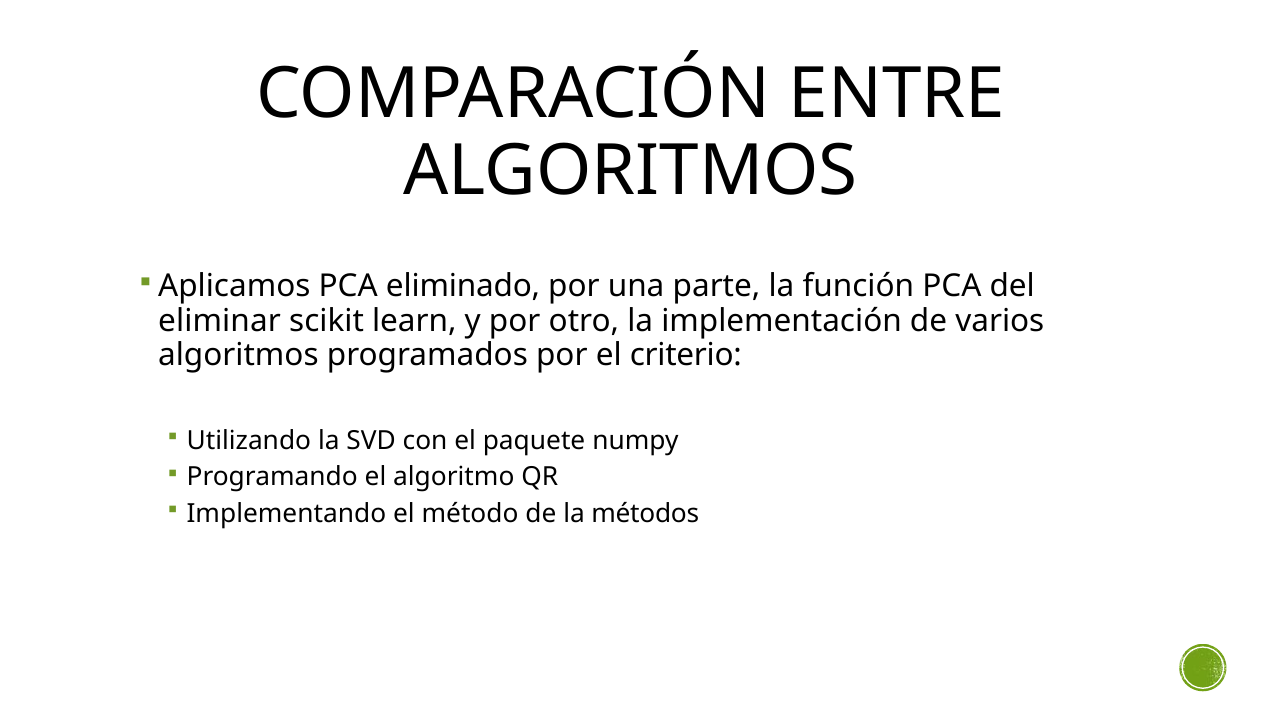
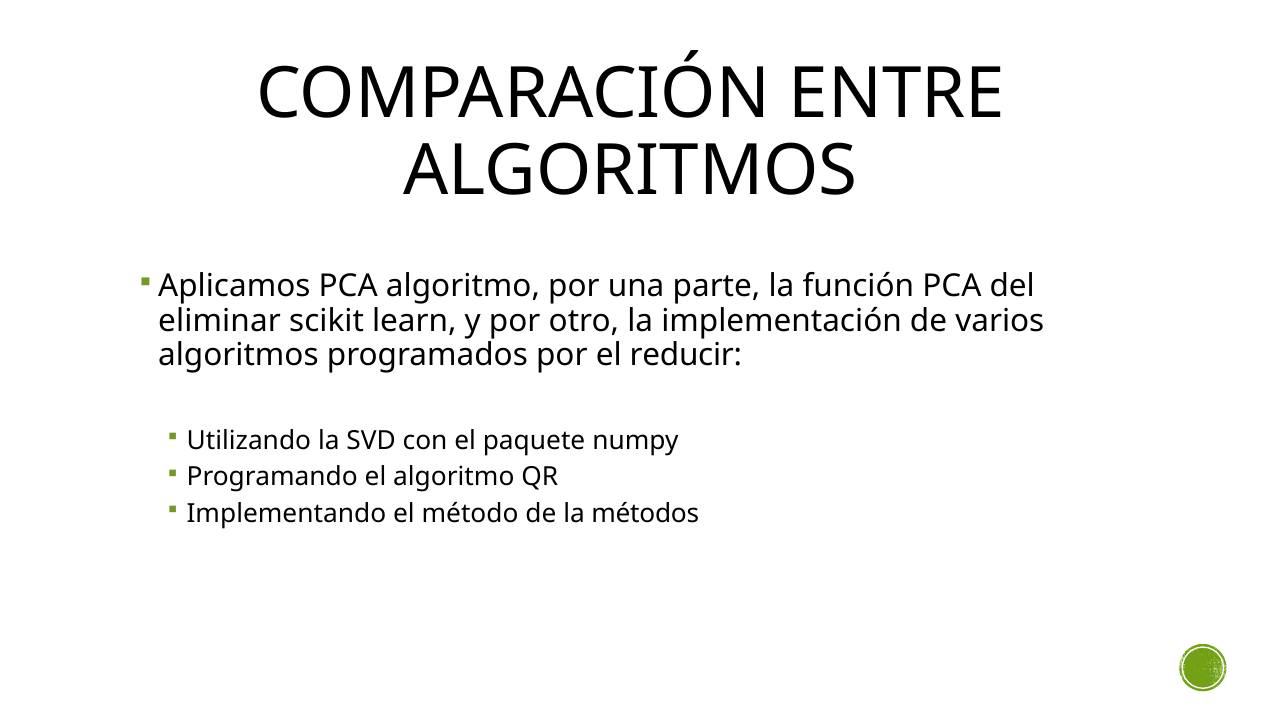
PCA eliminado: eliminado -> algoritmo
criterio: criterio -> reducir
